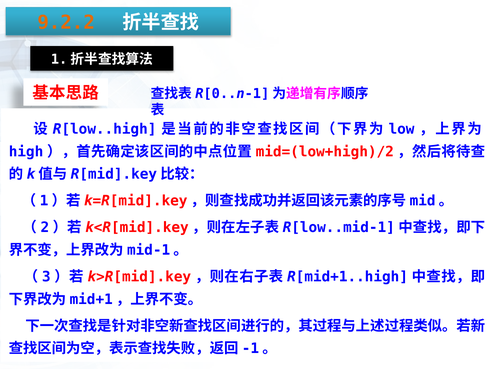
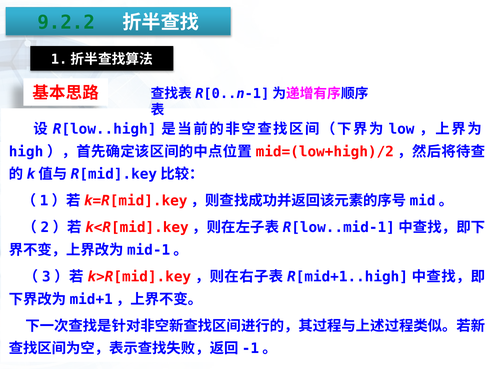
9.2.2 colour: orange -> green
